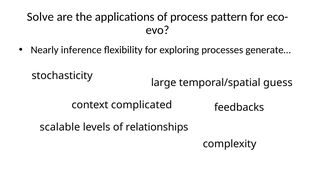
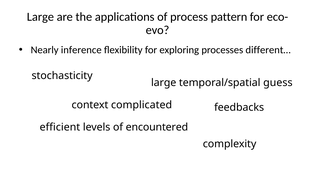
Solve at (40, 17): Solve -> Large
generate…: generate… -> different…
scalable: scalable -> efficient
relationships: relationships -> encountered
